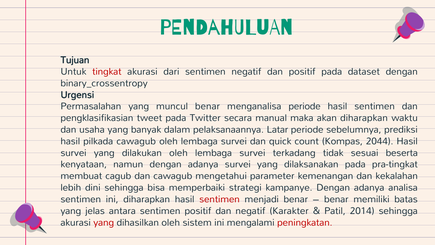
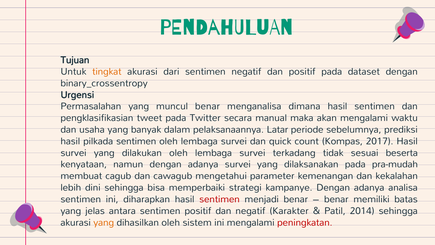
tingkat colour: red -> orange
menganalisa periode: periode -> dimana
akan diharapkan: diharapkan -> mengalami
pilkada cawagub: cawagub -> sentimen
2044: 2044 -> 2017
pra-tingkat: pra-tingkat -> pra-mudah
yang at (104, 222) colour: red -> orange
